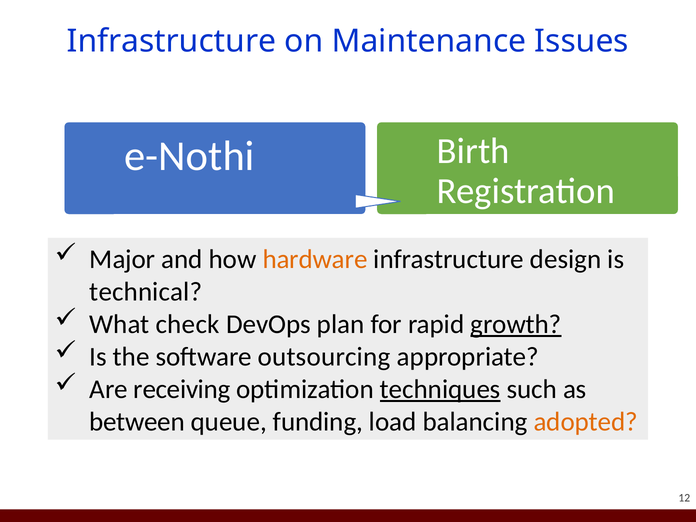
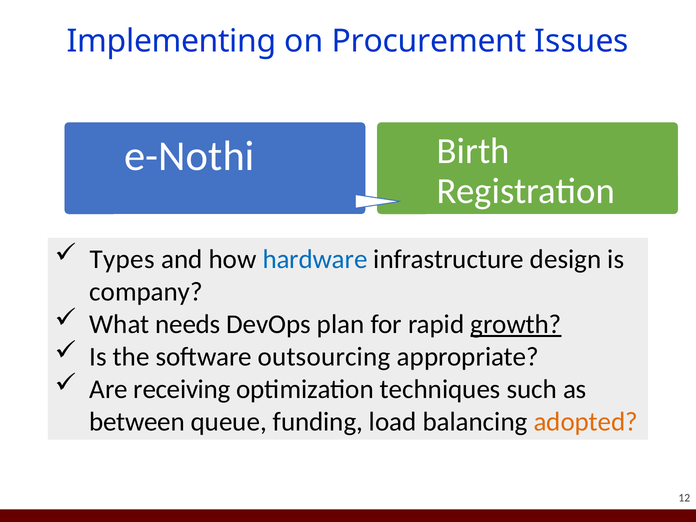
Infrastructure at (171, 41): Infrastructure -> Implementing
Maintenance: Maintenance -> Procurement
Major: Major -> Types
hardware colour: orange -> blue
technical: technical -> company
check: check -> needs
techniques underline: present -> none
